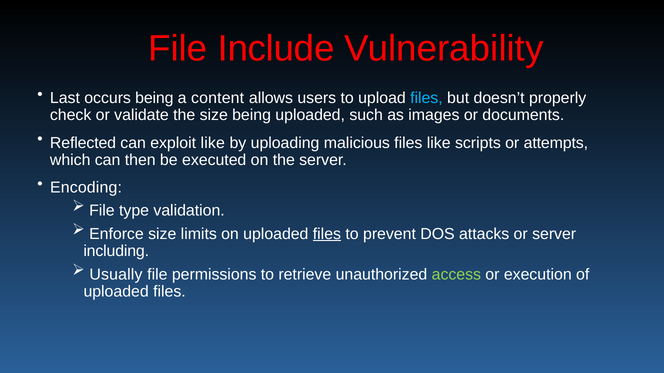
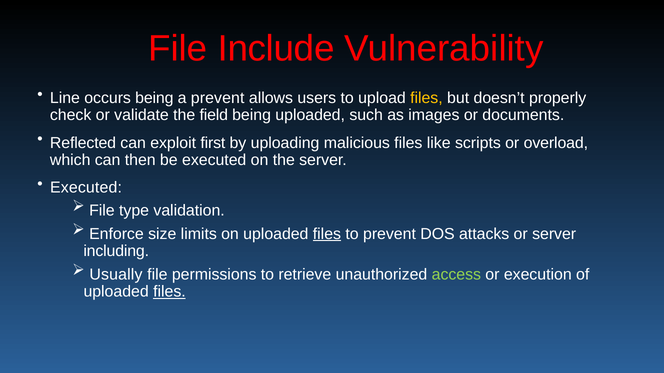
Last: Last -> Line
a content: content -> prevent
files at (426, 98) colour: light blue -> yellow
the size: size -> field
exploit like: like -> first
attempts: attempts -> overload
Encoding at (86, 188): Encoding -> Executed
files at (169, 292) underline: none -> present
